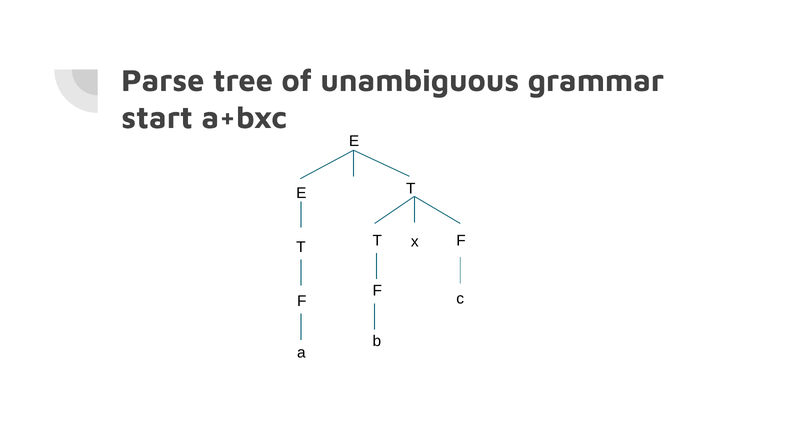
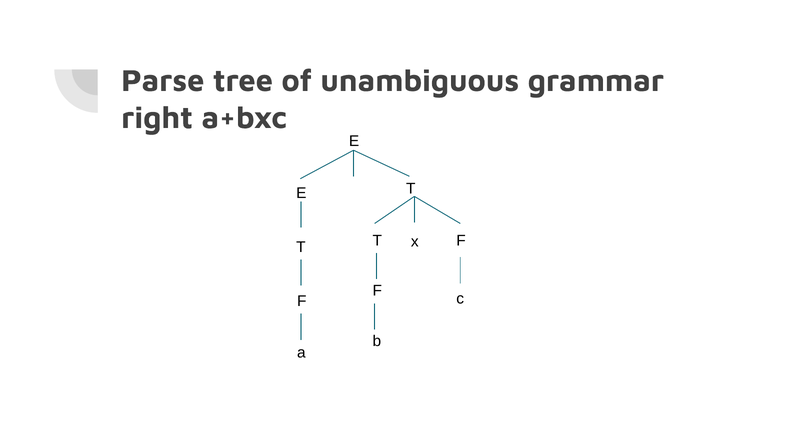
start: start -> right
